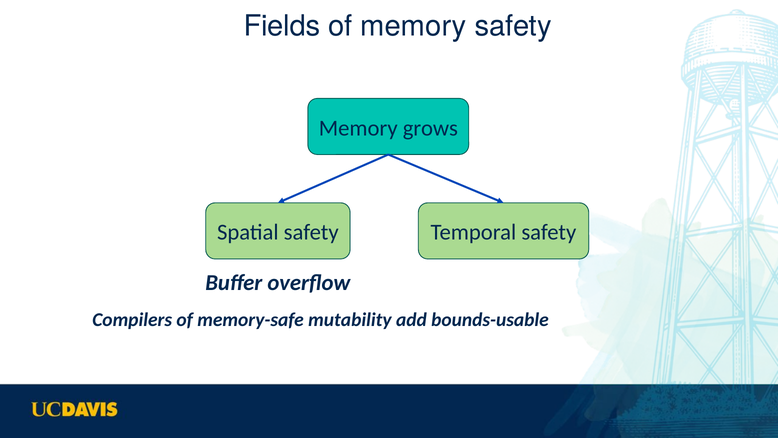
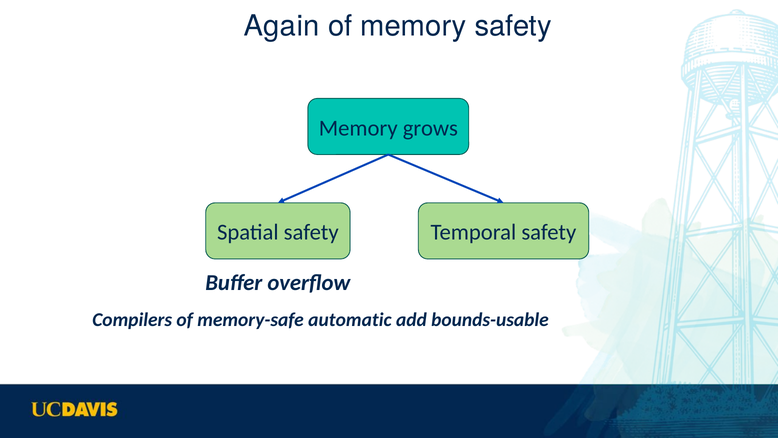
Fields: Fields -> Again
mutability: mutability -> automatic
